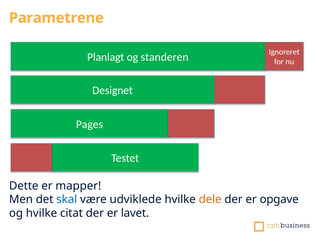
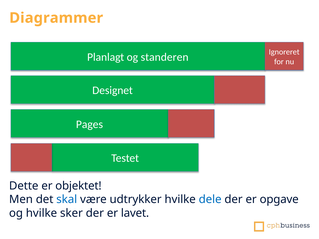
Parametrene: Parametrene -> Diagrammer
mapper: mapper -> objektet
udviklede: udviklede -> udtrykker
dele colour: orange -> blue
citat: citat -> sker
